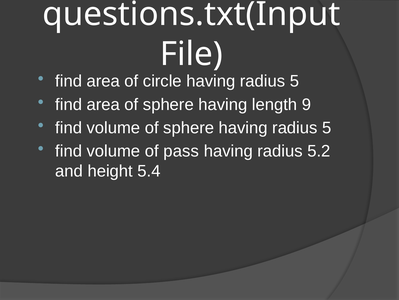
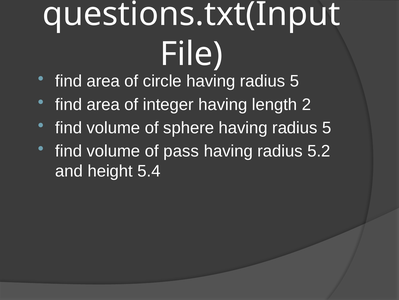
area of sphere: sphere -> integer
9: 9 -> 2
